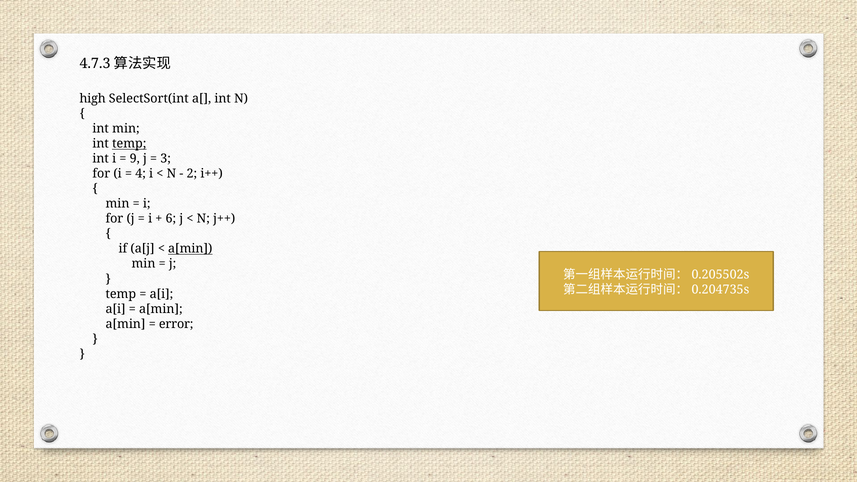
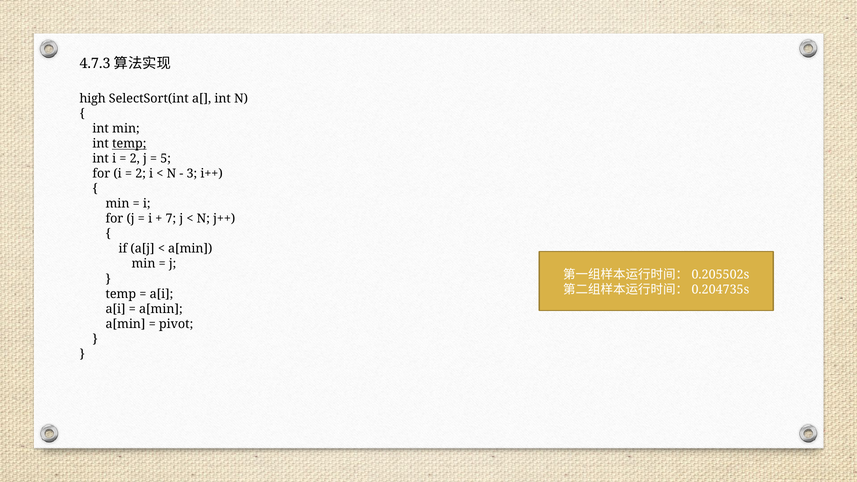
9 at (135, 159): 9 -> 2
3: 3 -> 5
4 at (141, 174): 4 -> 2
2: 2 -> 3
6: 6 -> 7
a[min at (190, 249) underline: present -> none
error: error -> pivot
